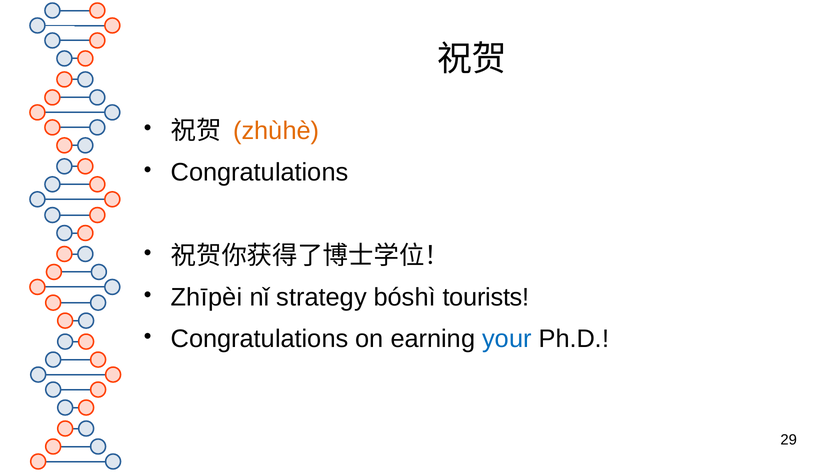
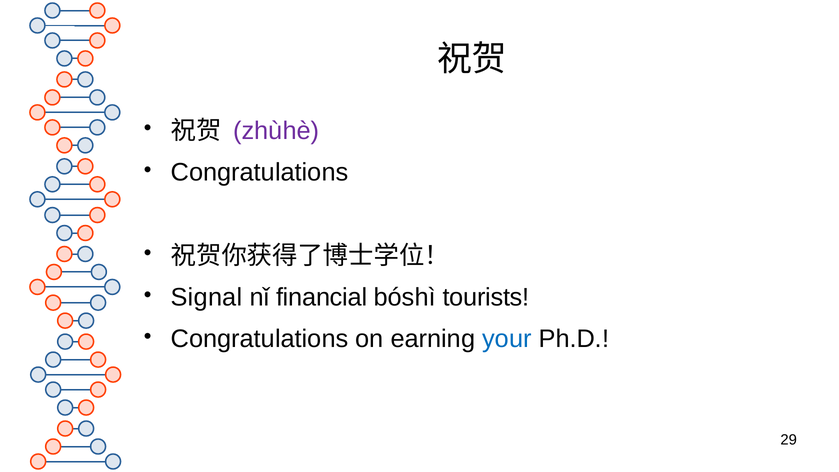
zhùhè colour: orange -> purple
Zhīpèi: Zhīpèi -> Signal
strategy: strategy -> financial
